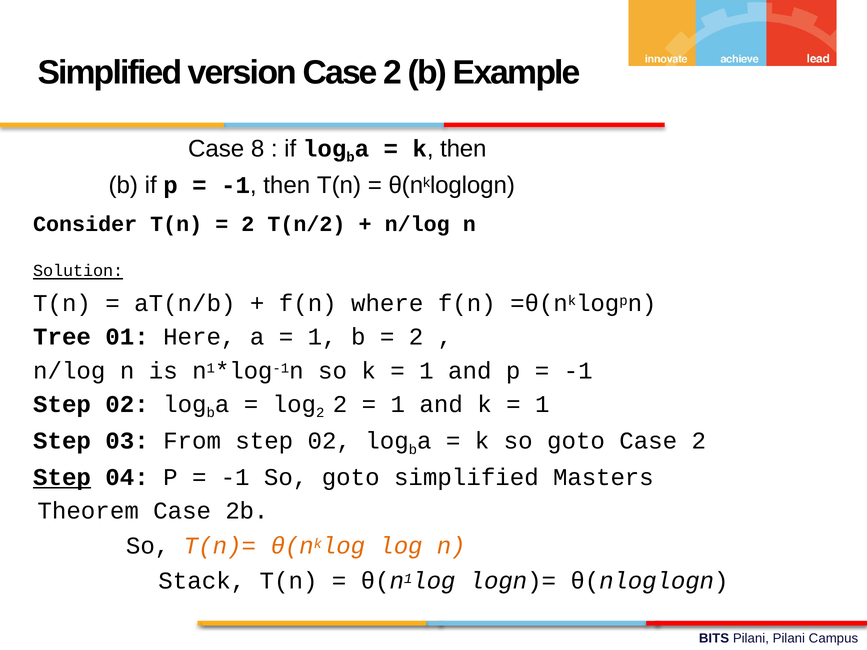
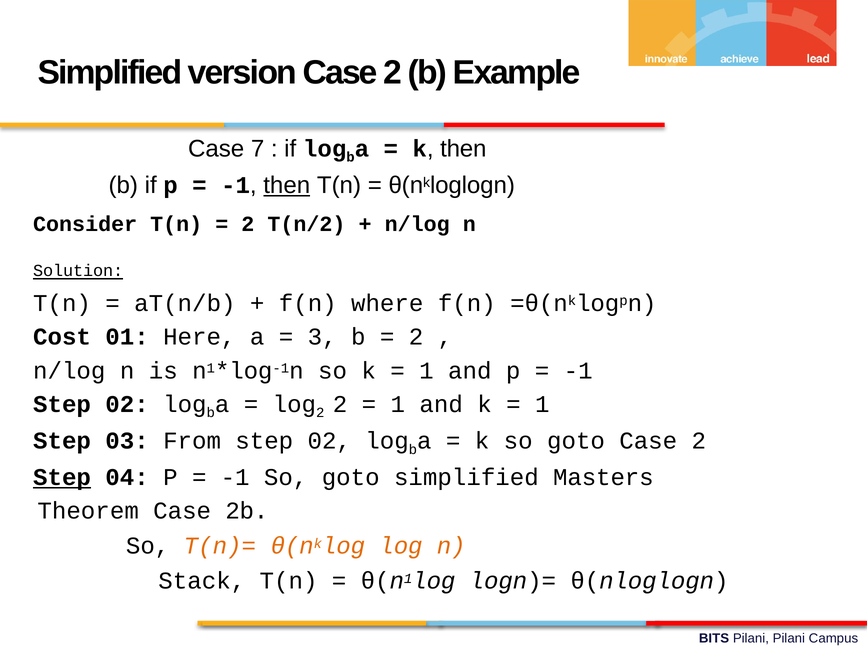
8: 8 -> 7
then at (287, 185) underline: none -> present
Tree: Tree -> Cost
1 at (322, 337): 1 -> 3
